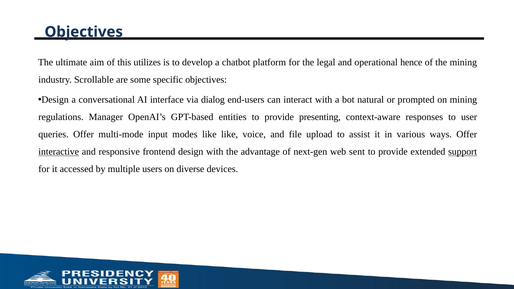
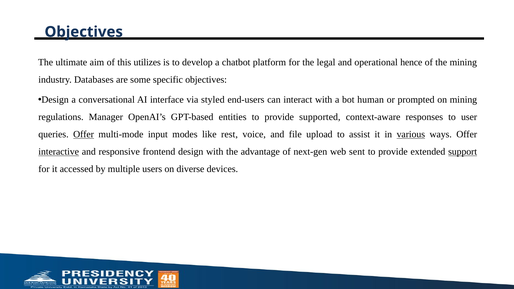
Scrollable: Scrollable -> Databases
dialog: dialog -> styled
natural: natural -> human
presenting: presenting -> supported
Offer at (84, 134) underline: none -> present
like like: like -> rest
various underline: none -> present
